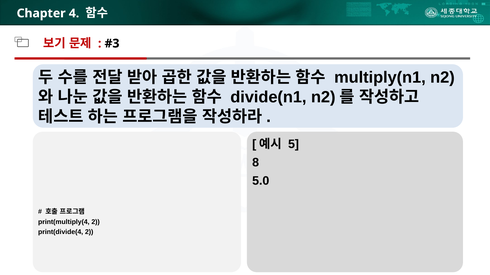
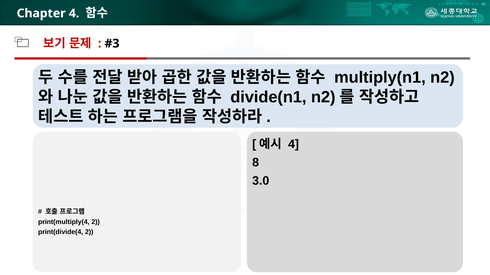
5 at (294, 144): 5 -> 4
5.0: 5.0 -> 3.0
